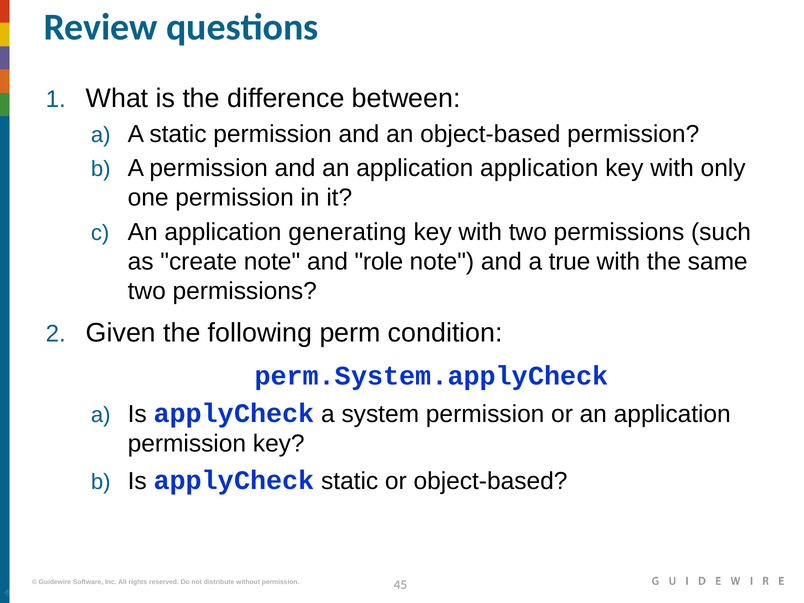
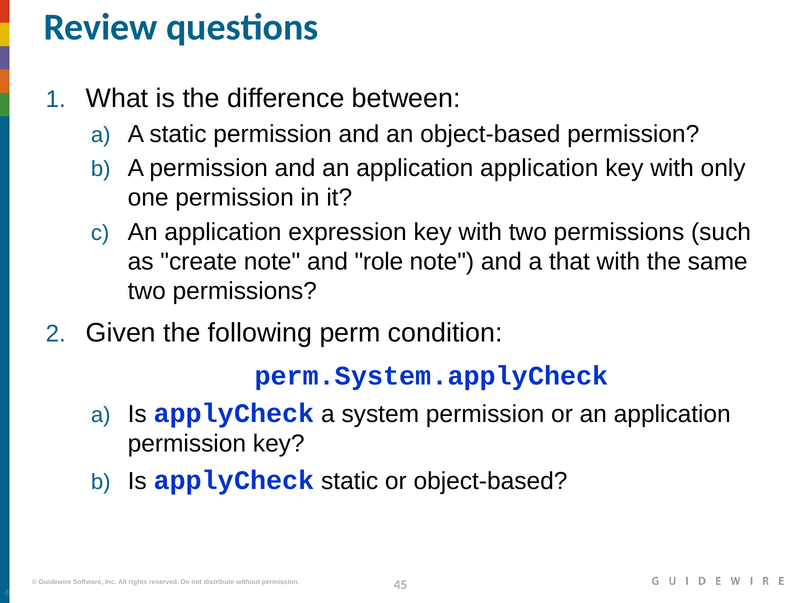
generating: generating -> expression
true: true -> that
